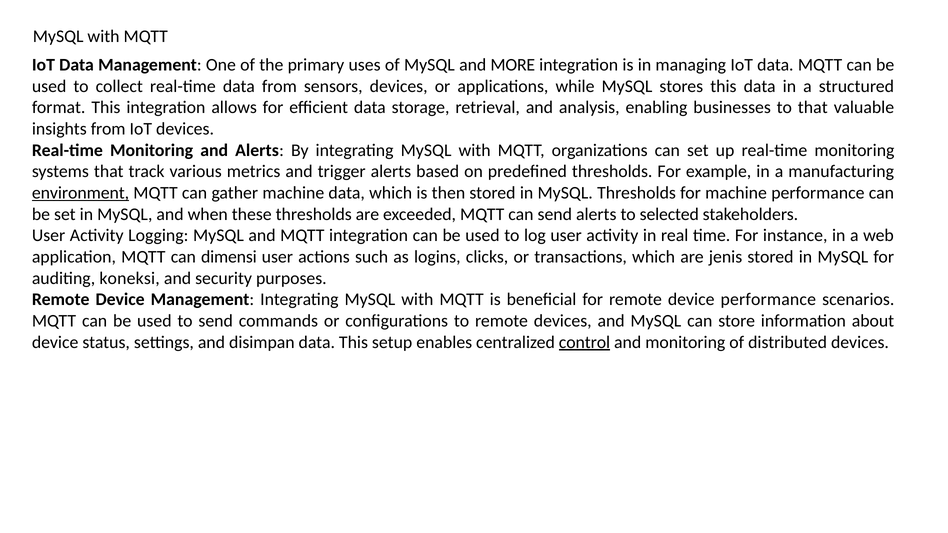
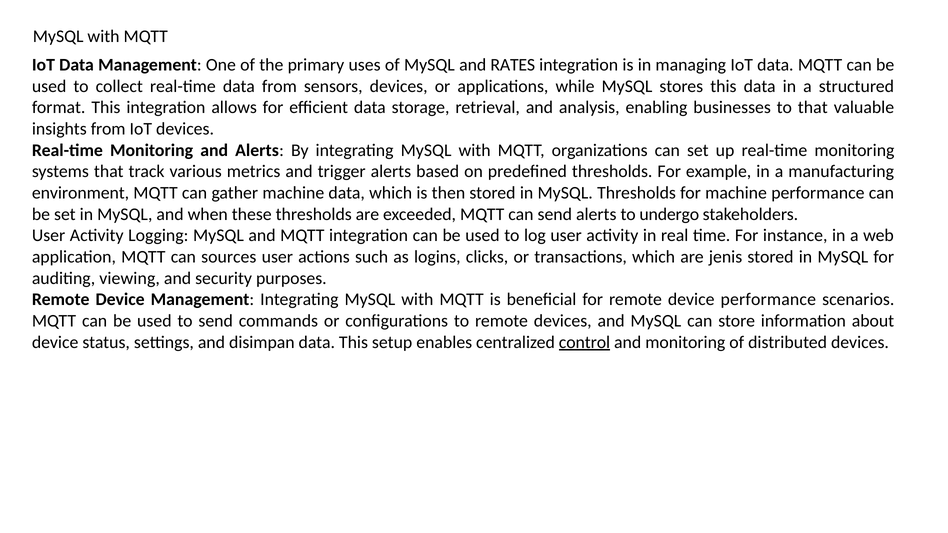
MORE: MORE -> RATES
environment underline: present -> none
selected: selected -> undergo
dimensi: dimensi -> sources
koneksi: koneksi -> viewing
